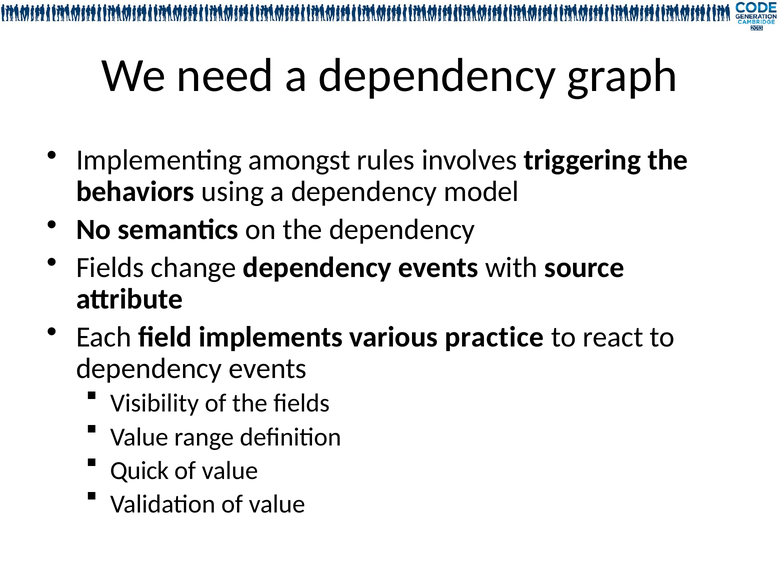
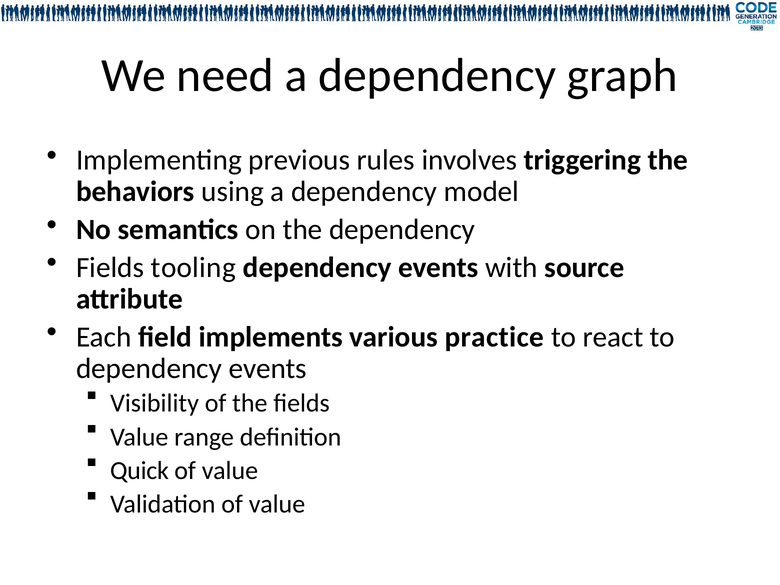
amongst: amongst -> previous
change: change -> tooling
